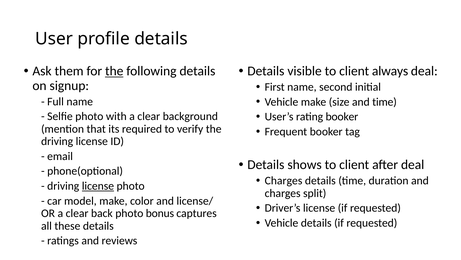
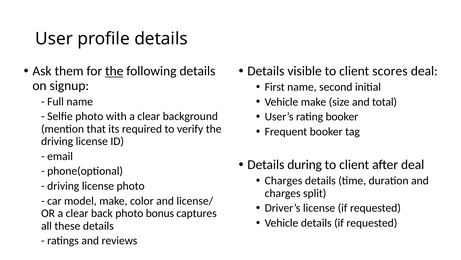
always: always -> scores
and time: time -> total
shows: shows -> during
license at (98, 186) underline: present -> none
